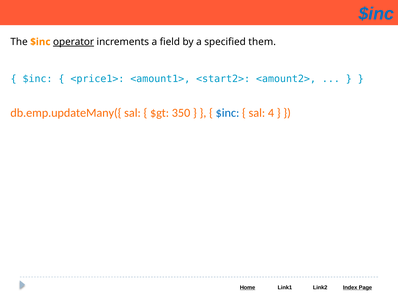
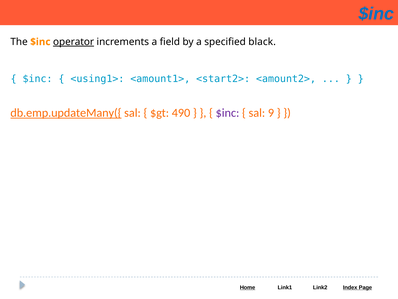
them: them -> black
<price1>: <price1> -> <using1>
db.emp.updateMany({ underline: none -> present
350: 350 -> 490
$inc at (227, 113) colour: blue -> purple
4: 4 -> 9
